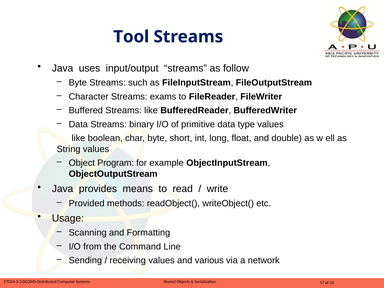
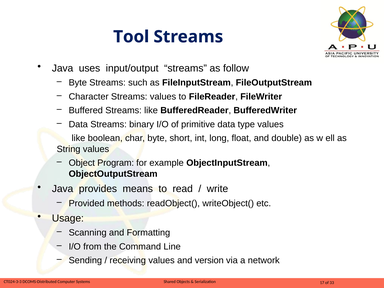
Streams exams: exams -> values
various: various -> version
